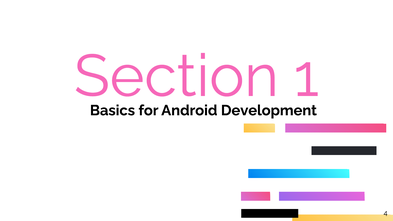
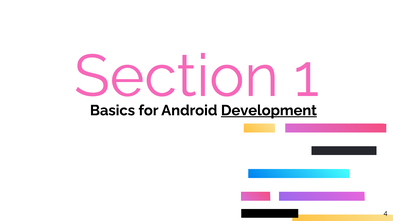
Development underline: none -> present
